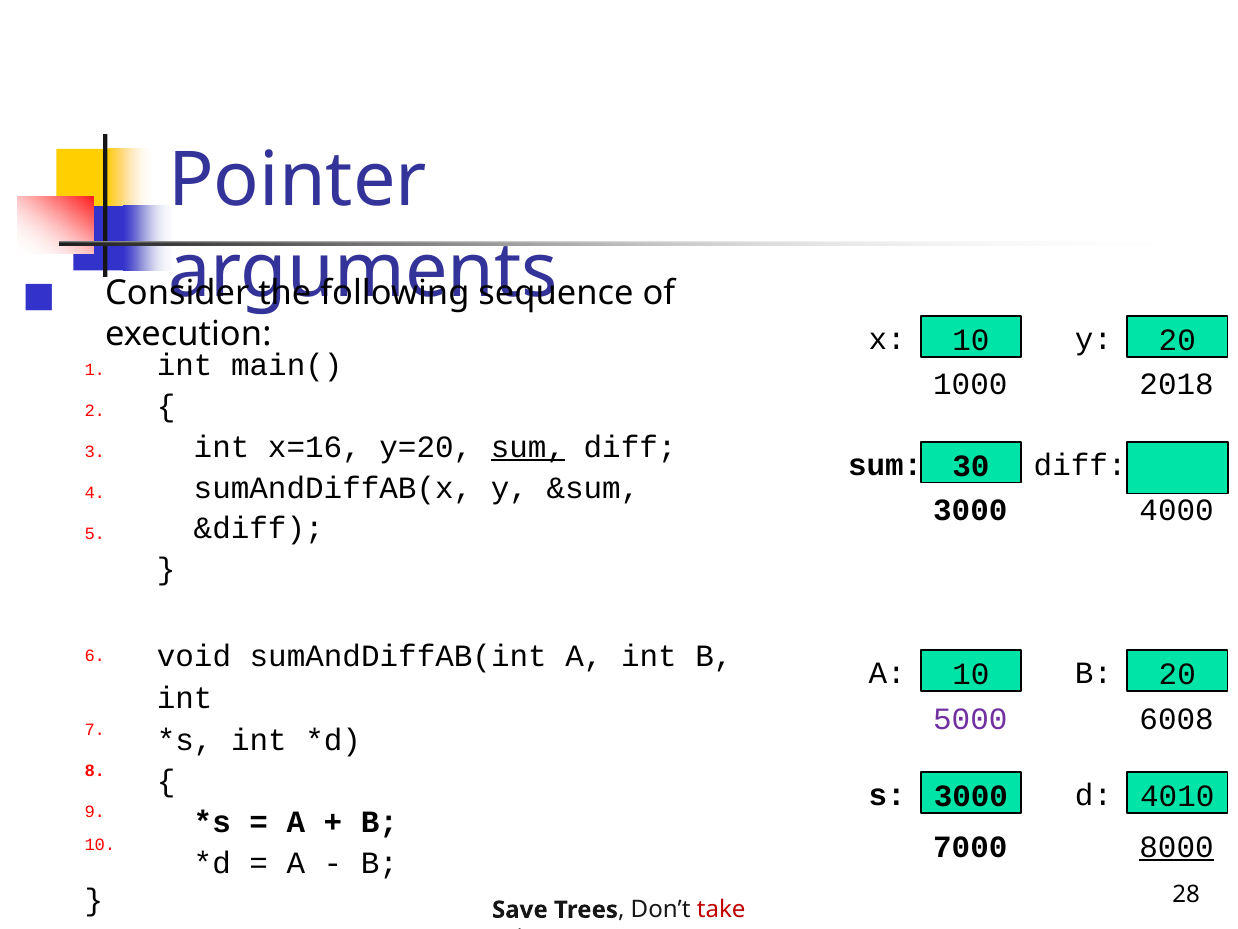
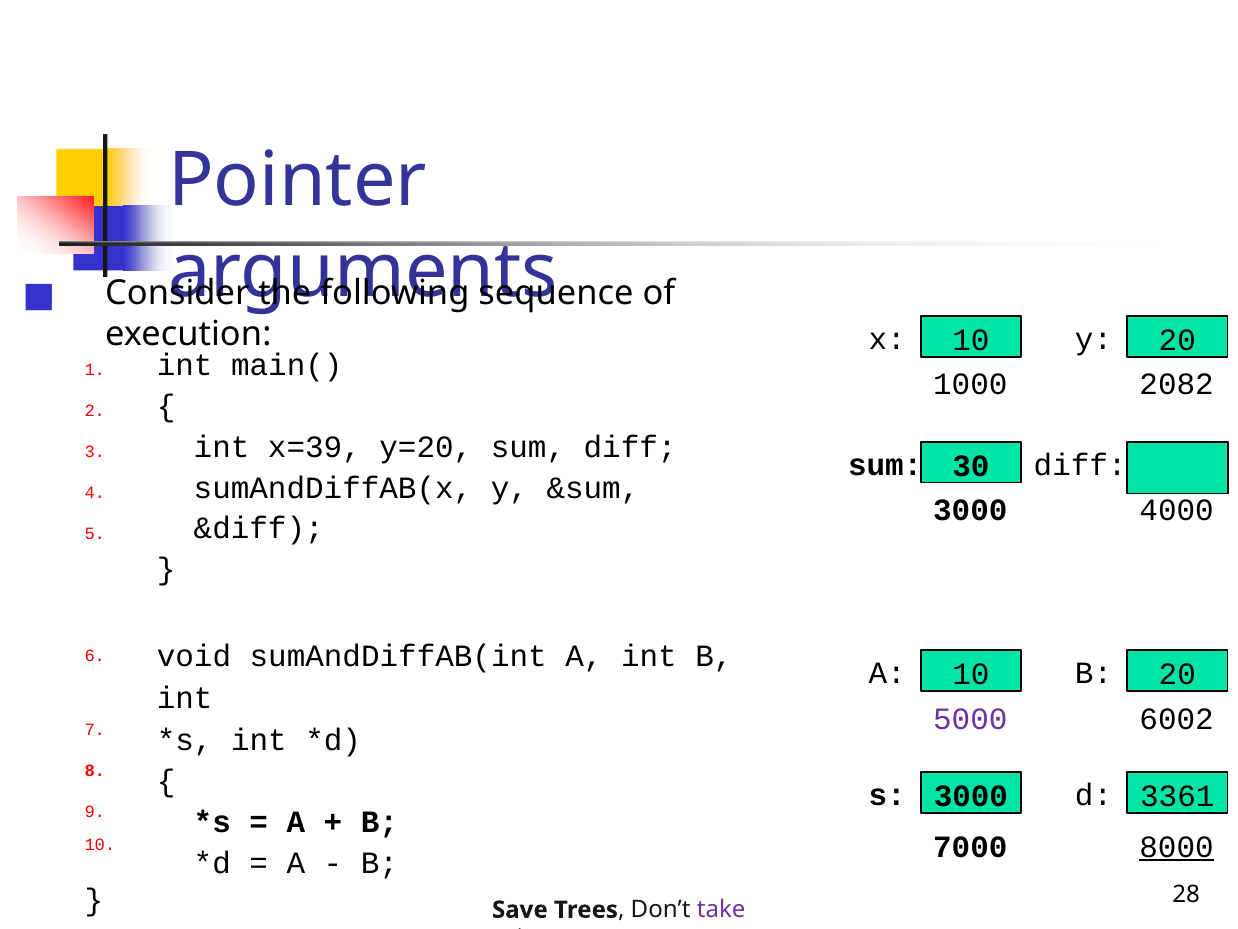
2018: 2018 -> 2082
x=16: x=16 -> x=39
sum at (528, 447) underline: present -> none
6008: 6008 -> 6002
4010: 4010 -> 3361
take colour: red -> purple
